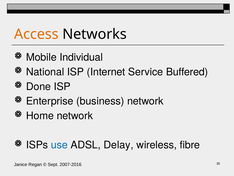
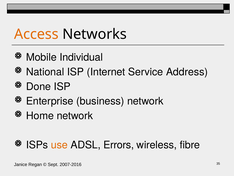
Buffered: Buffered -> Address
use colour: blue -> orange
Delay: Delay -> Errors
